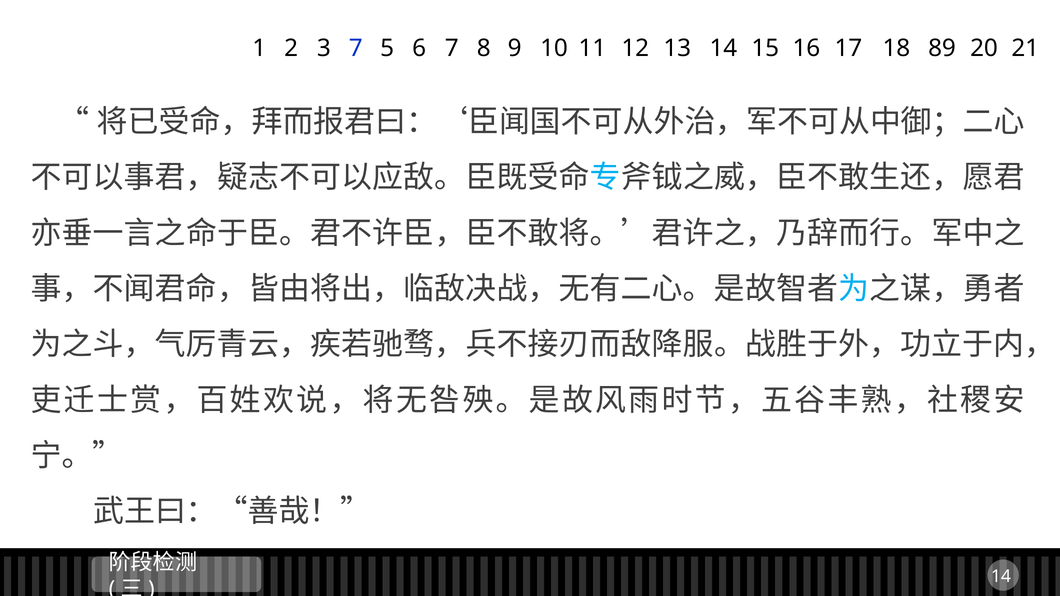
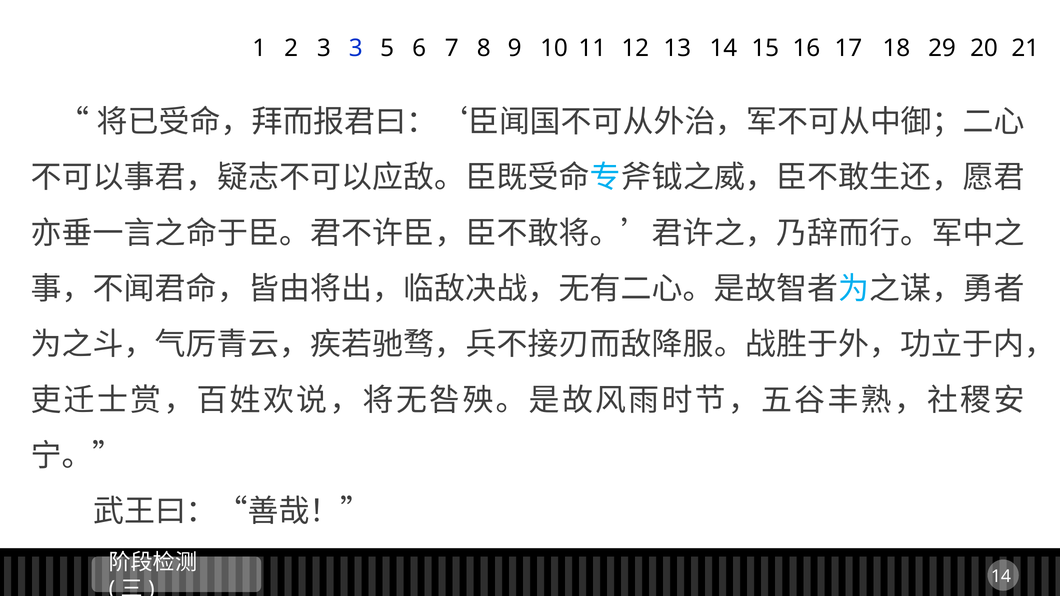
3 7: 7 -> 3
89: 89 -> 29
